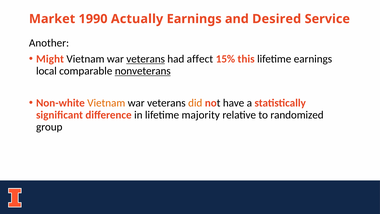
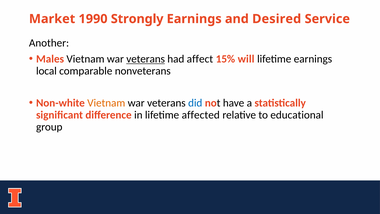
Actually: Actually -> Strongly
Might: Might -> Males
this: this -> will
nonveterans underline: present -> none
did colour: orange -> blue
majority: majority -> affected
randomized: randomized -> educational
